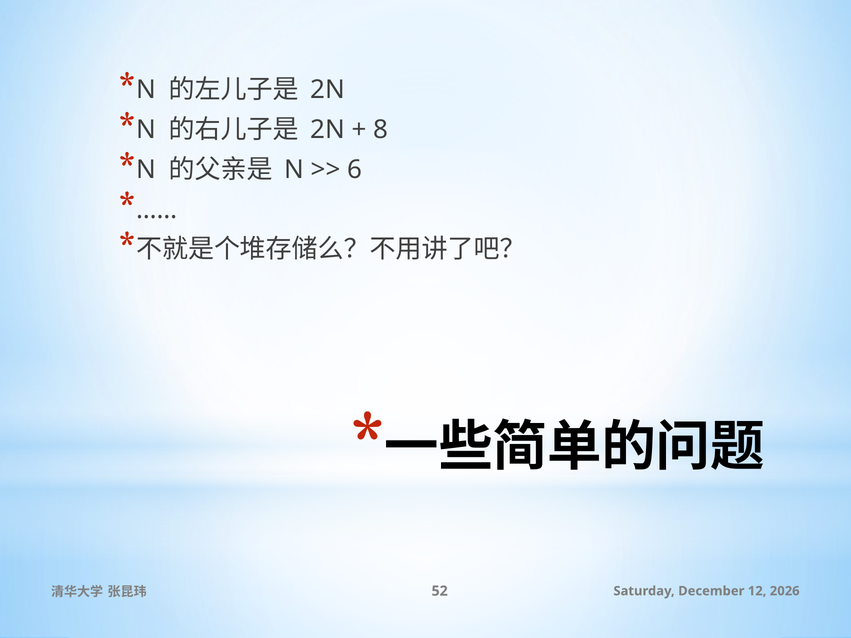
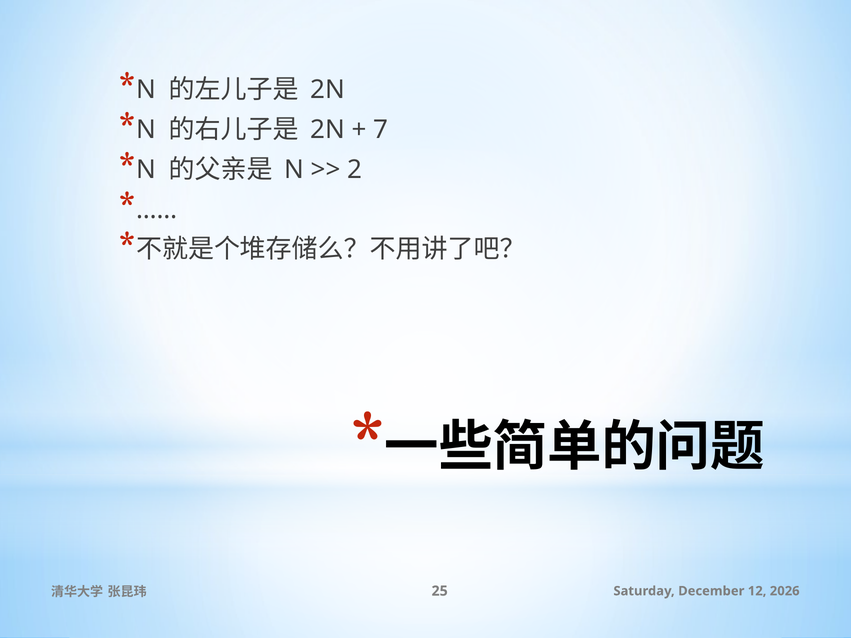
8: 8 -> 7
6: 6 -> 2
52: 52 -> 25
